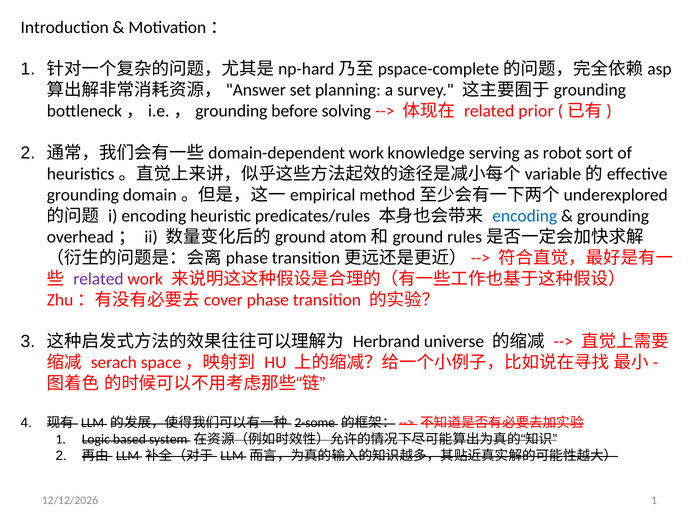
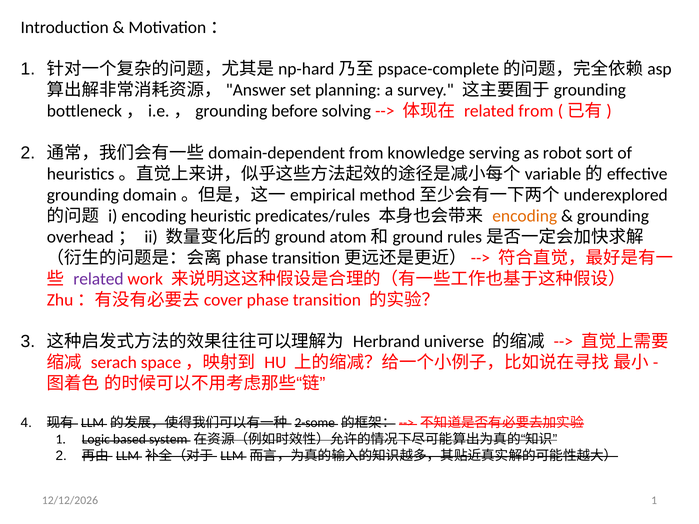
related prior: prior -> from
work at (366, 153): work -> from
encoding at (525, 216) colour: blue -> orange
